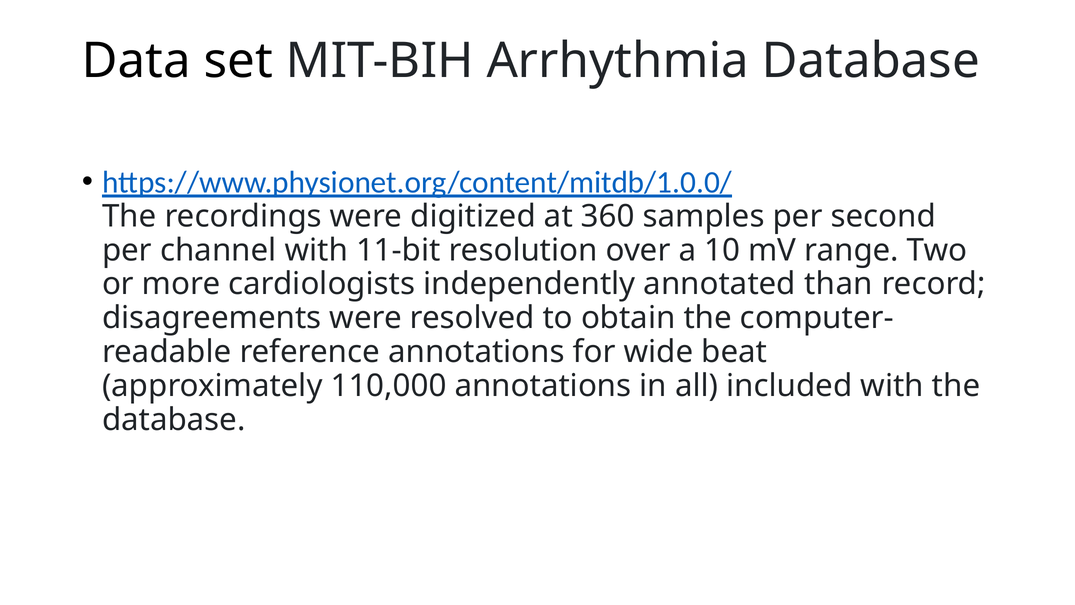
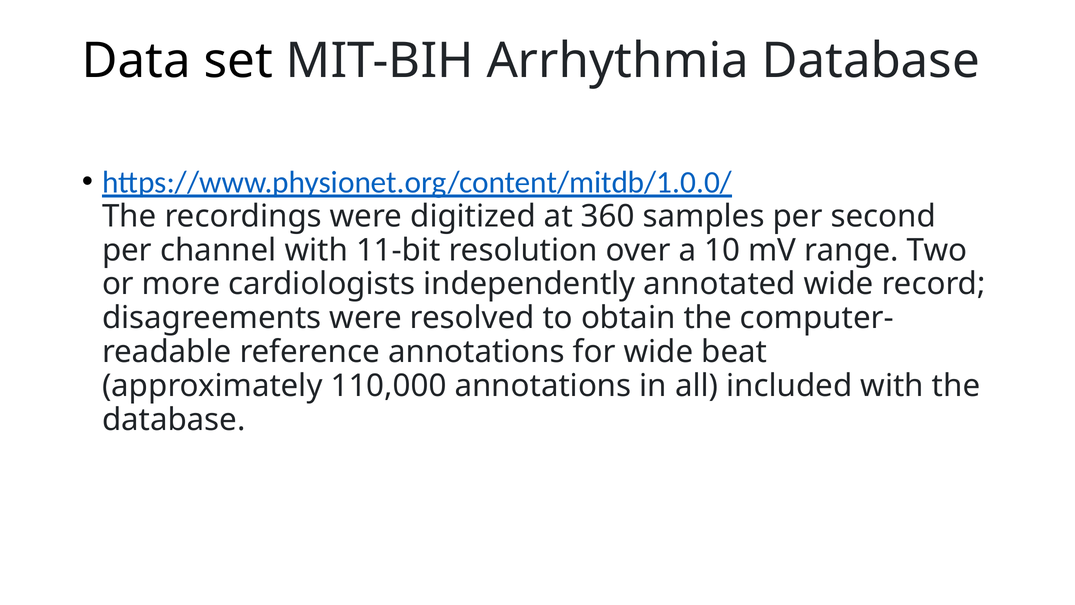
annotated than: than -> wide
